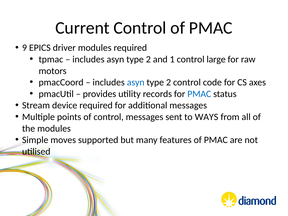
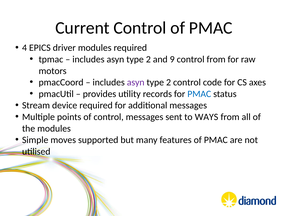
9: 9 -> 4
1: 1 -> 9
control large: large -> from
asyn at (136, 82) colour: blue -> purple
